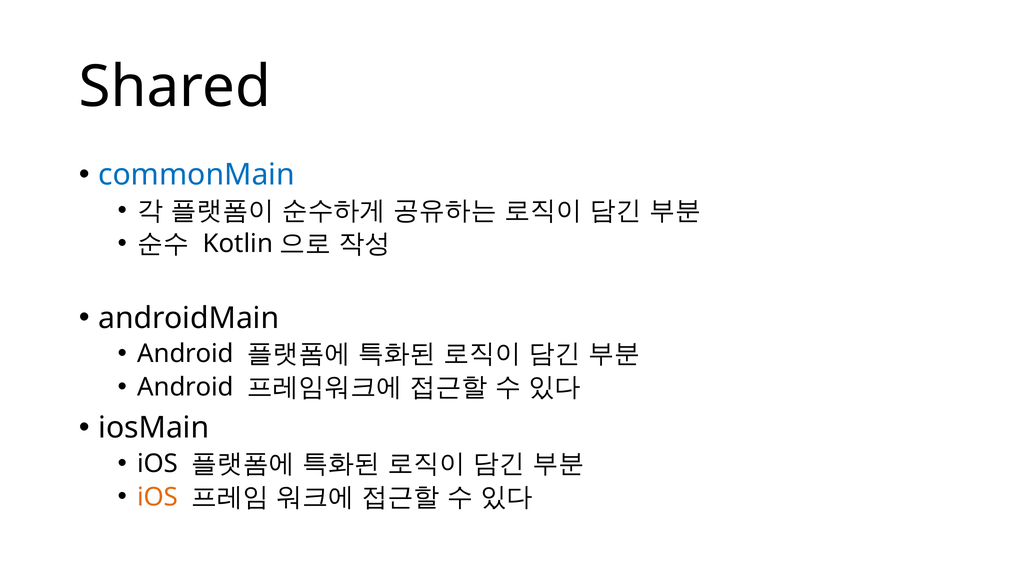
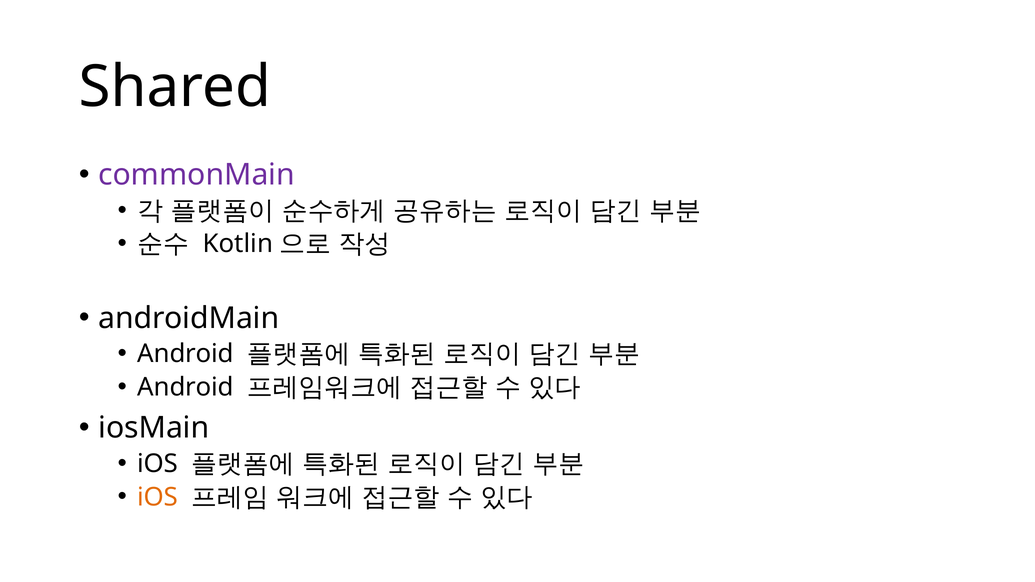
commonMain colour: blue -> purple
